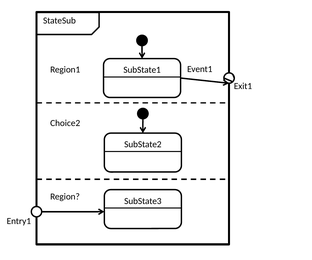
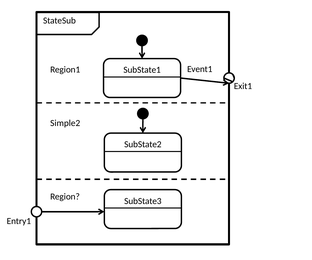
Choice2: Choice2 -> Simple2
